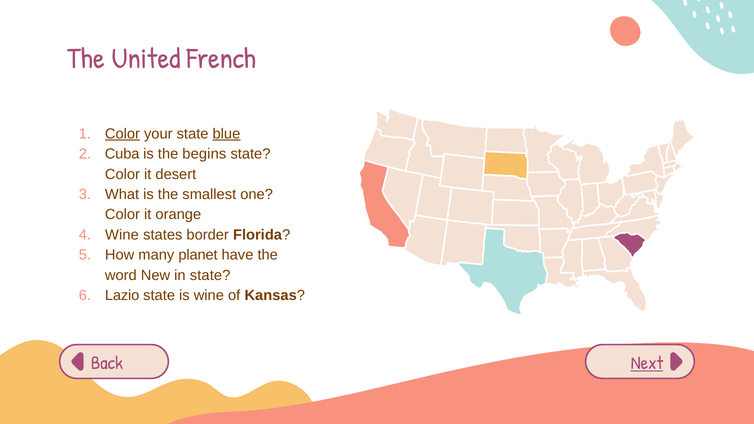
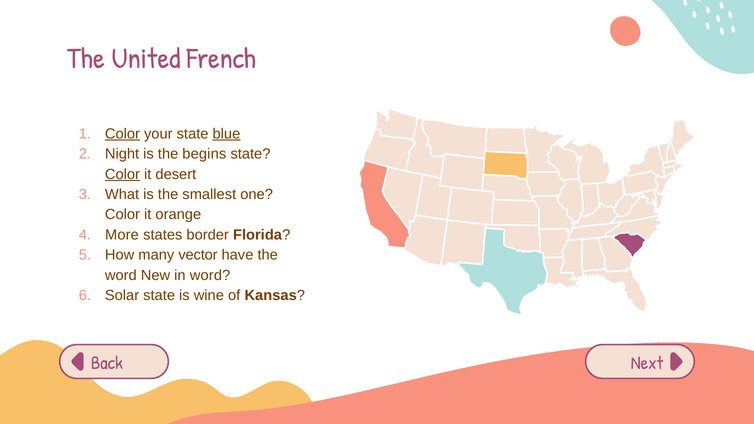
Cuba: Cuba -> Night
Color at (122, 174) underline: none -> present
Wine at (122, 235): Wine -> More
planet: planet -> vector
in state: state -> word
Lazio: Lazio -> Solar
Next underline: present -> none
